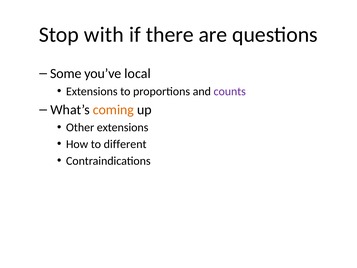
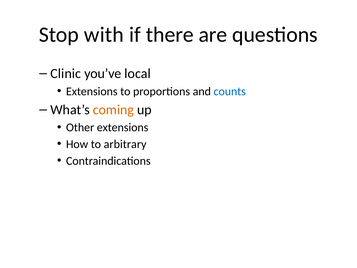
Some: Some -> Clinic
counts colour: purple -> blue
different: different -> arbitrary
